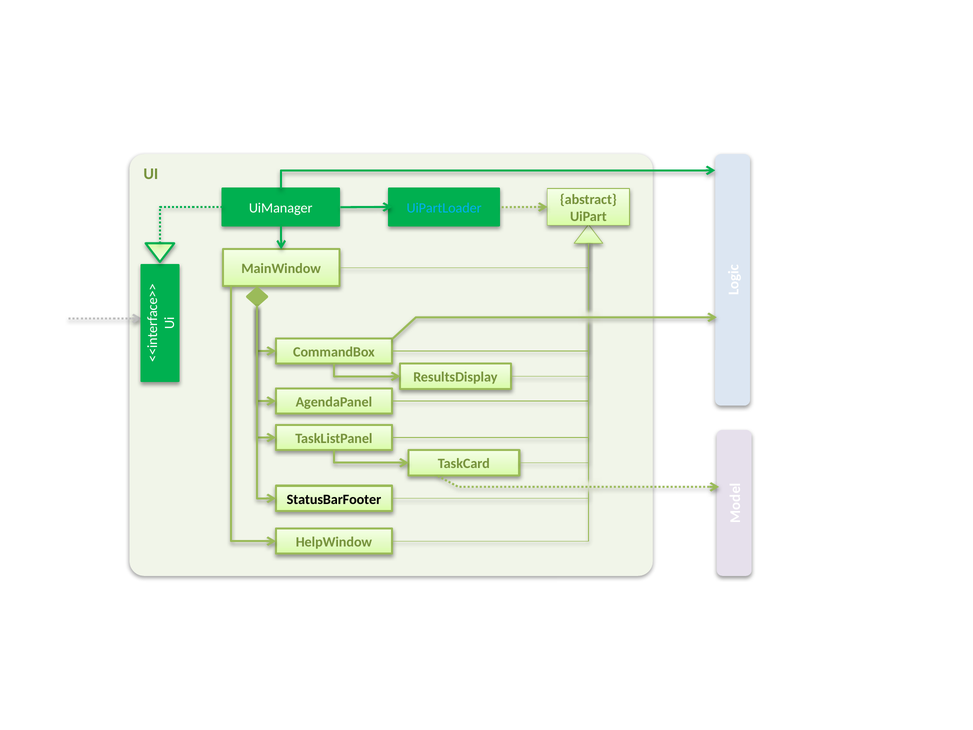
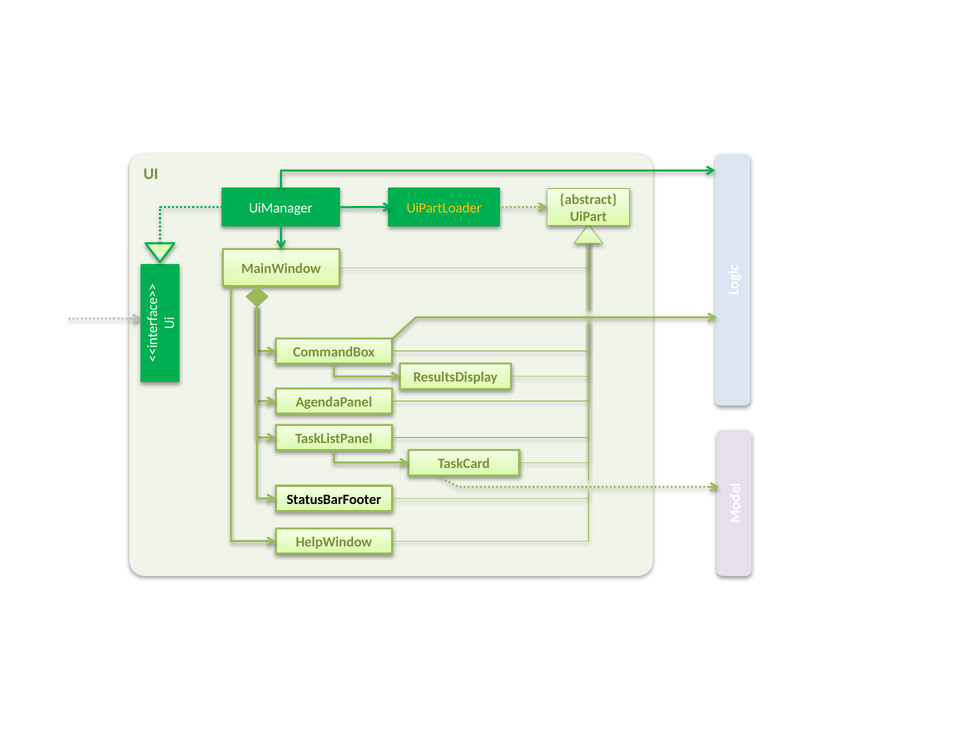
UiPartLoader colour: light blue -> yellow
